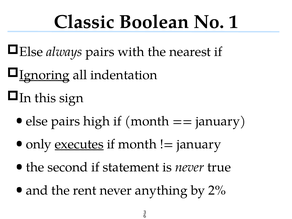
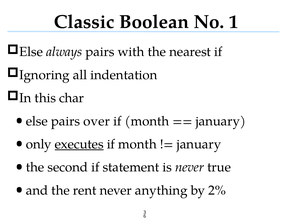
Ignoring underline: present -> none
sign: sign -> char
high: high -> over
